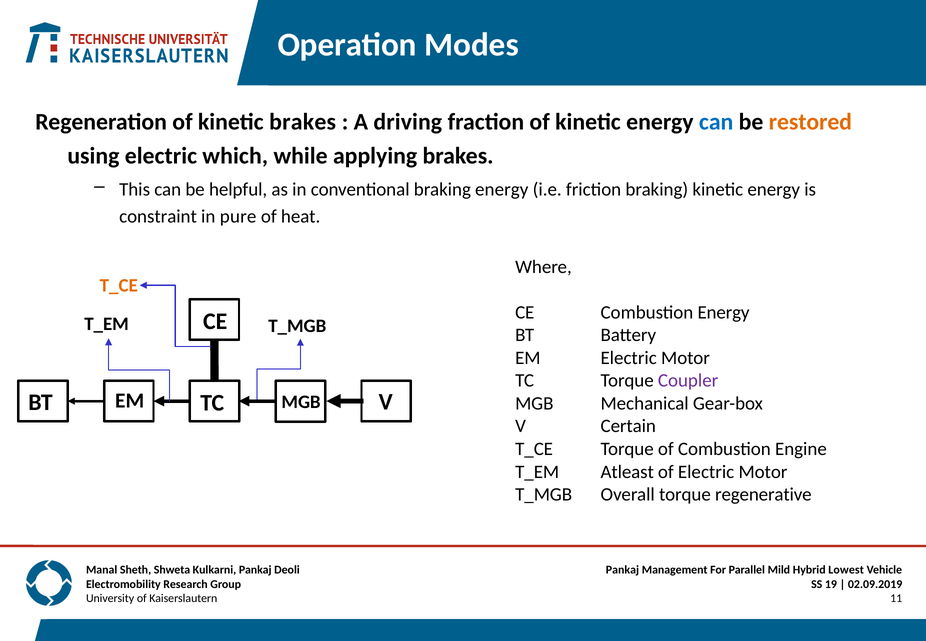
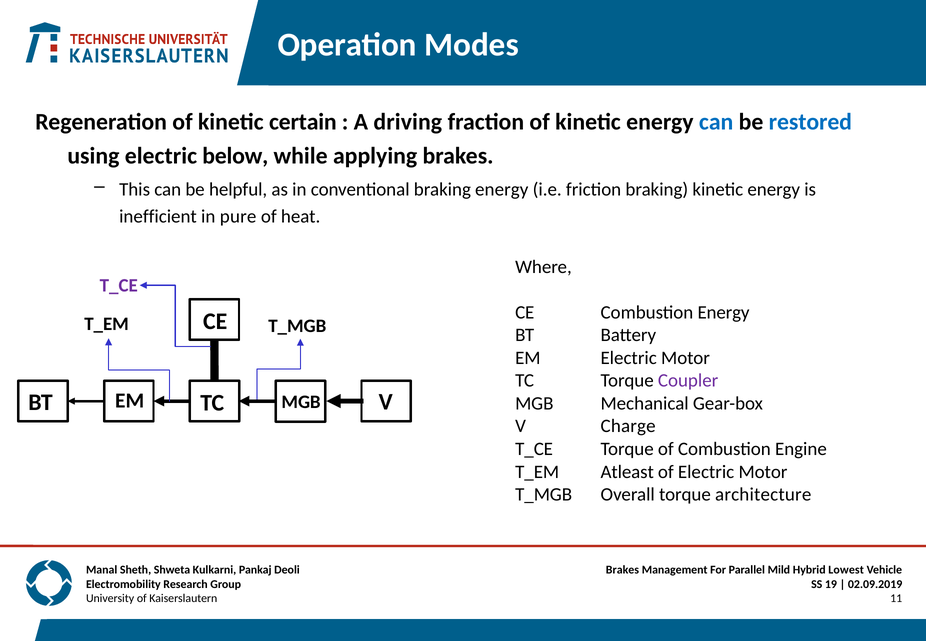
kinetic brakes: brakes -> certain
restored colour: orange -> blue
which: which -> below
constraint: constraint -> inefficient
T_CE at (119, 286) colour: orange -> purple
Certain: Certain -> Charge
regenerative: regenerative -> architecture
Pankaj at (622, 570): Pankaj -> Brakes
